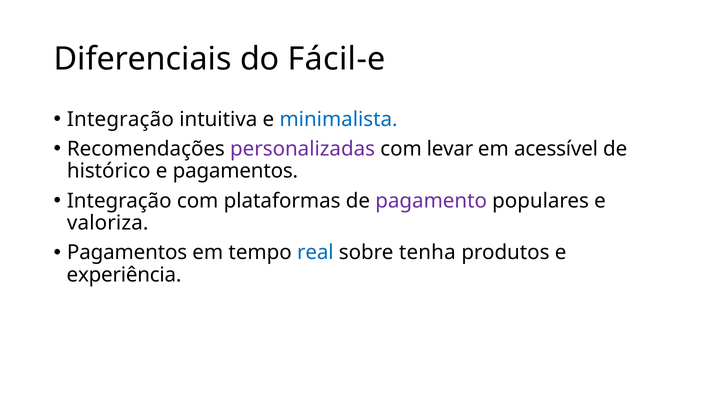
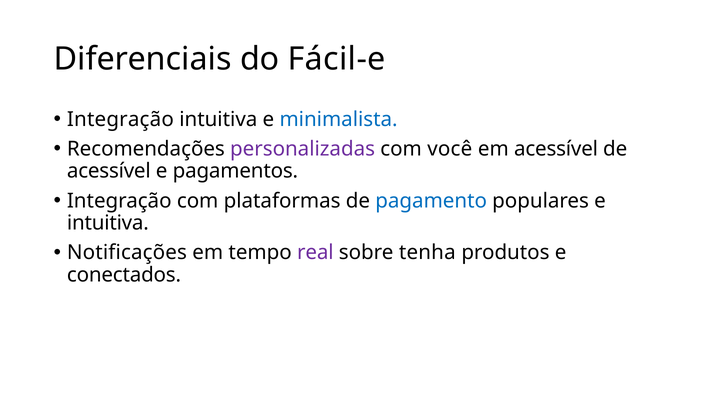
levar: levar -> você
histórico at (109, 171): histórico -> acessível
pagamento colour: purple -> blue
valoriza at (108, 223): valoriza -> intuitiva
Pagamentos at (127, 252): Pagamentos -> Notificações
real colour: blue -> purple
experiência: experiência -> conectados
